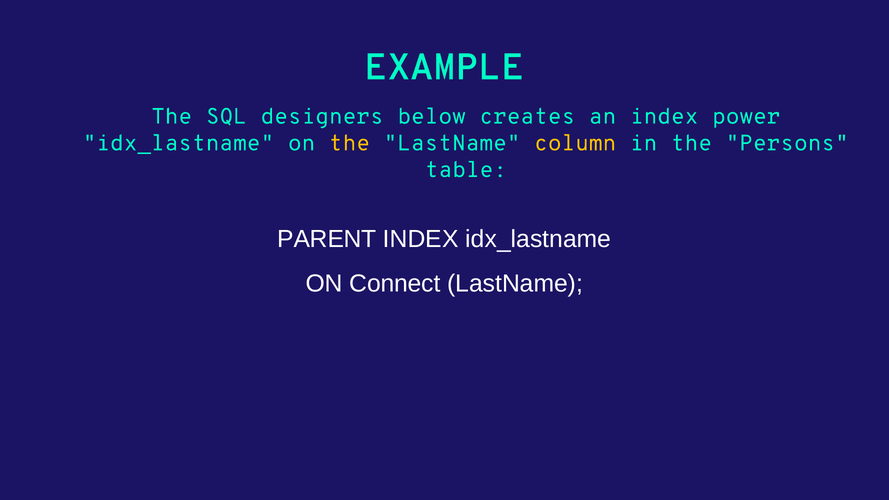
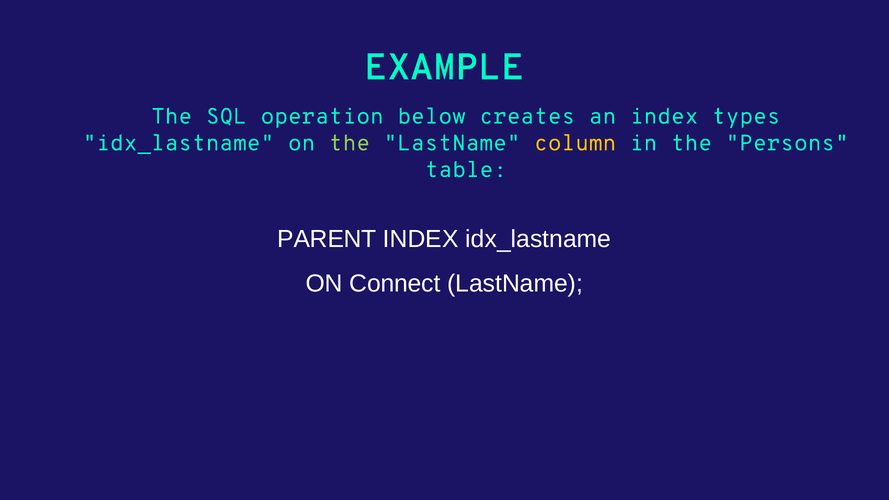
designers: designers -> operation
power: power -> types
the at (350, 143) colour: yellow -> light green
